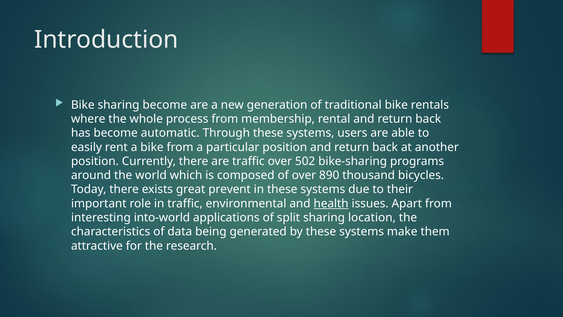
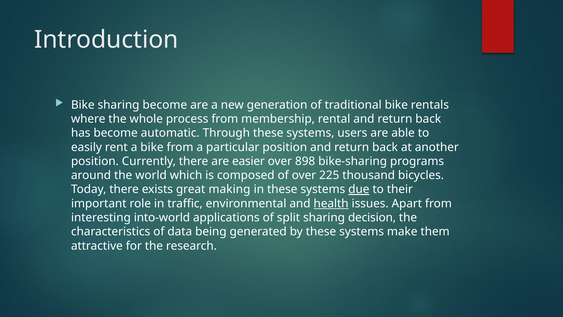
are traffic: traffic -> easier
502: 502 -> 898
890: 890 -> 225
prevent: prevent -> making
due underline: none -> present
location: location -> decision
